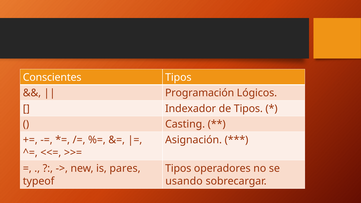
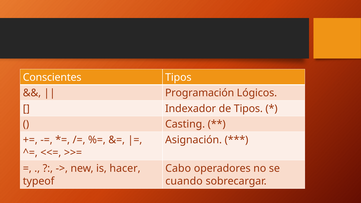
pares: pares -> hacer
Tipos at (178, 168): Tipos -> Cabo
usando: usando -> cuando
